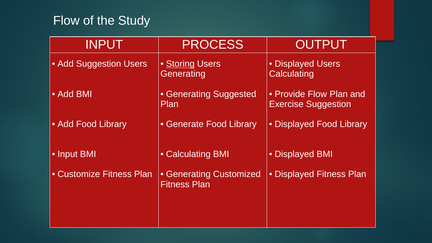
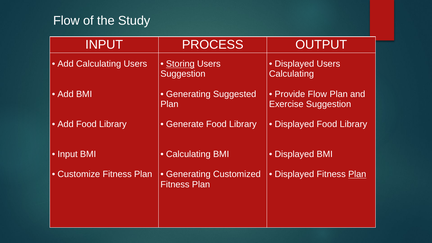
Add Suggestion: Suggestion -> Calculating
Generating at (183, 74): Generating -> Suggestion
Plan at (357, 174) underline: none -> present
